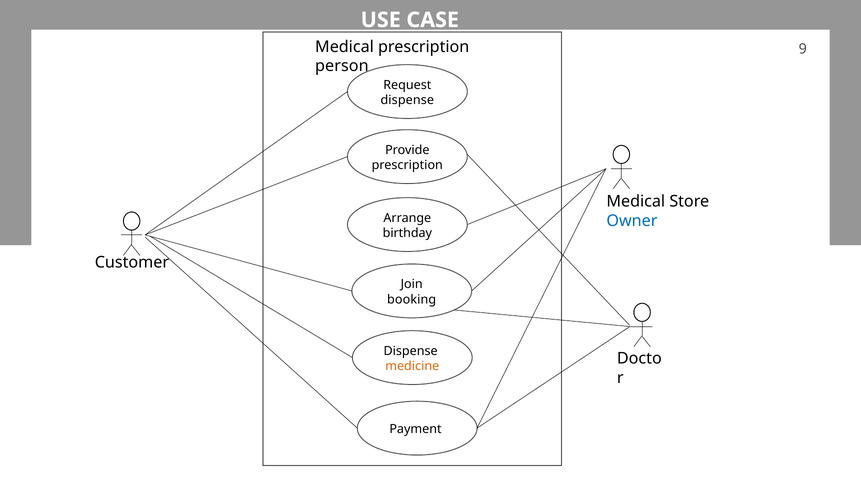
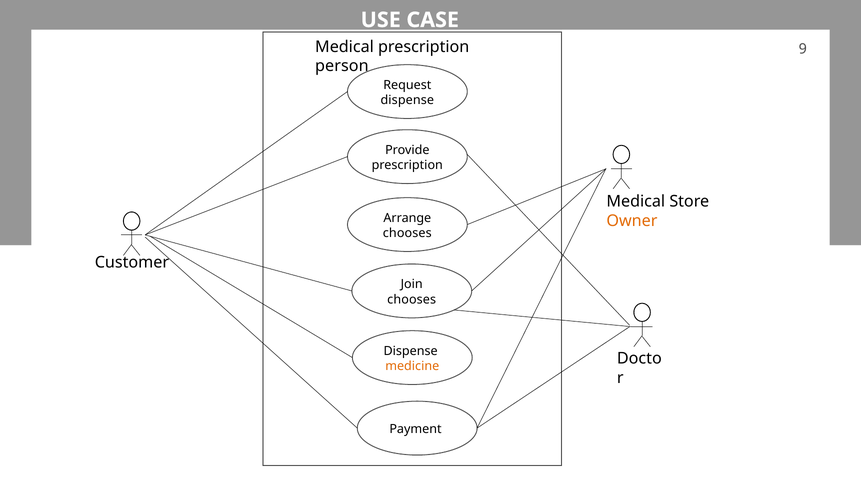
Owner colour: blue -> orange
birthday at (407, 233): birthday -> chooses
booking at (412, 299): booking -> chooses
